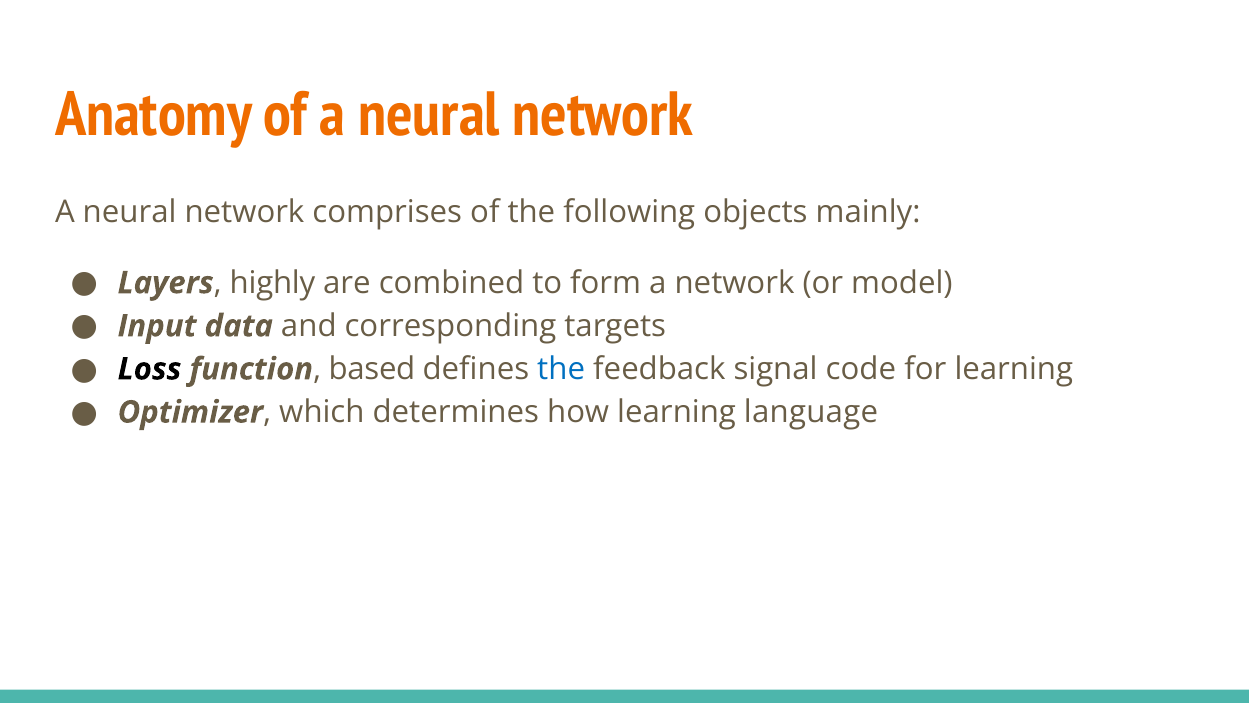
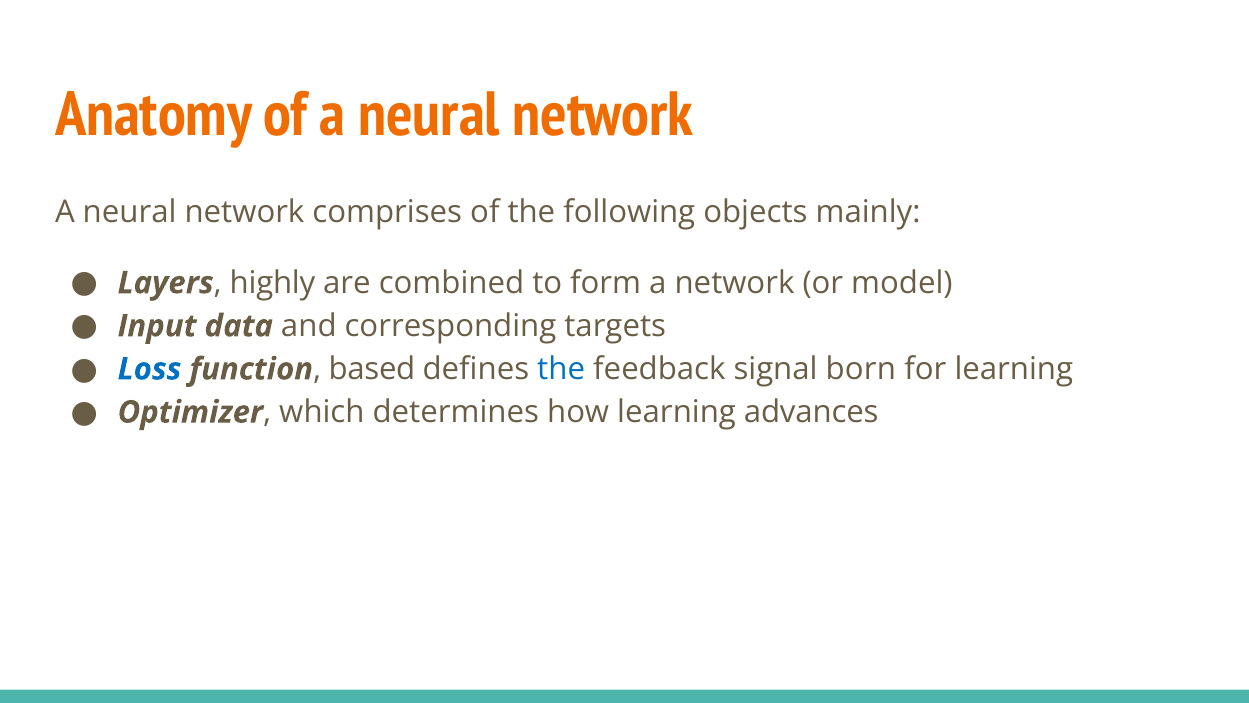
Loss colour: black -> blue
code: code -> born
language: language -> advances
